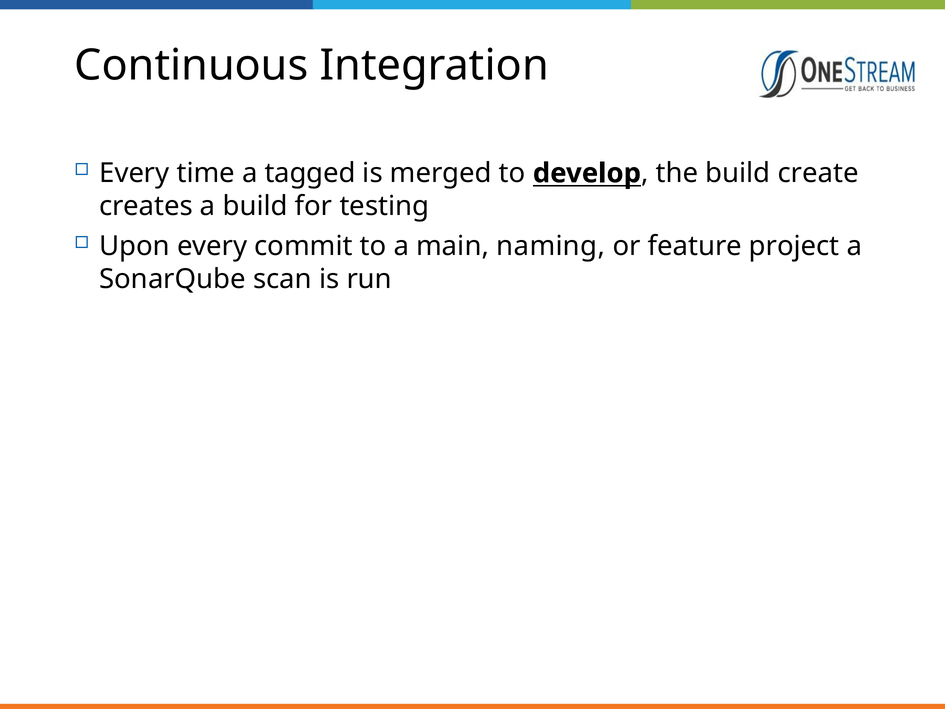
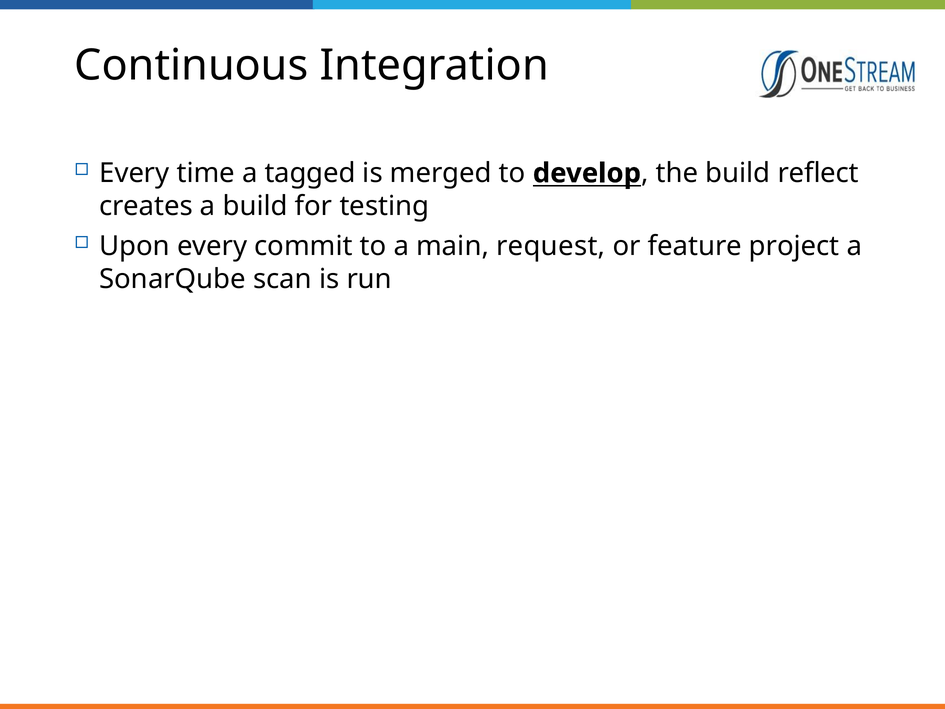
create: create -> reflect
naming: naming -> request
